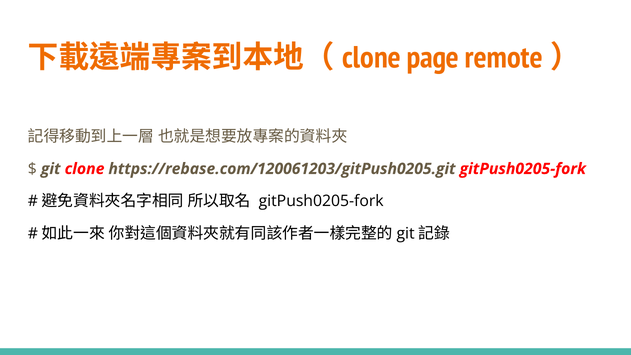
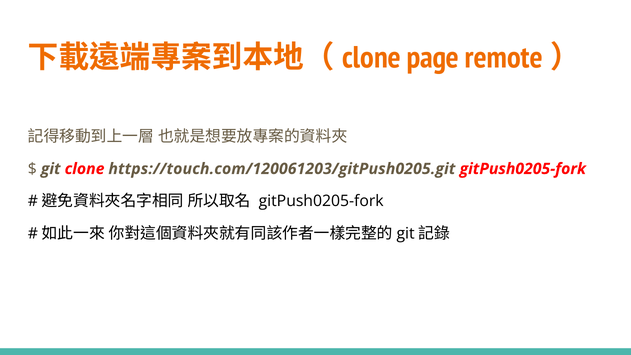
https://rebase.com/120061203/gitPush0205.git: https://rebase.com/120061203/gitPush0205.git -> https://touch.com/120061203/gitPush0205.git
